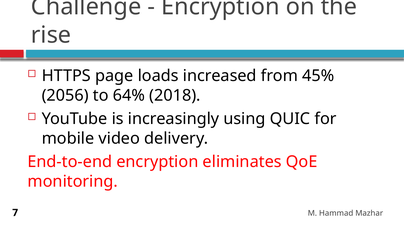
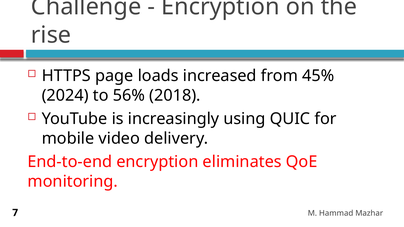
2056: 2056 -> 2024
64%: 64% -> 56%
